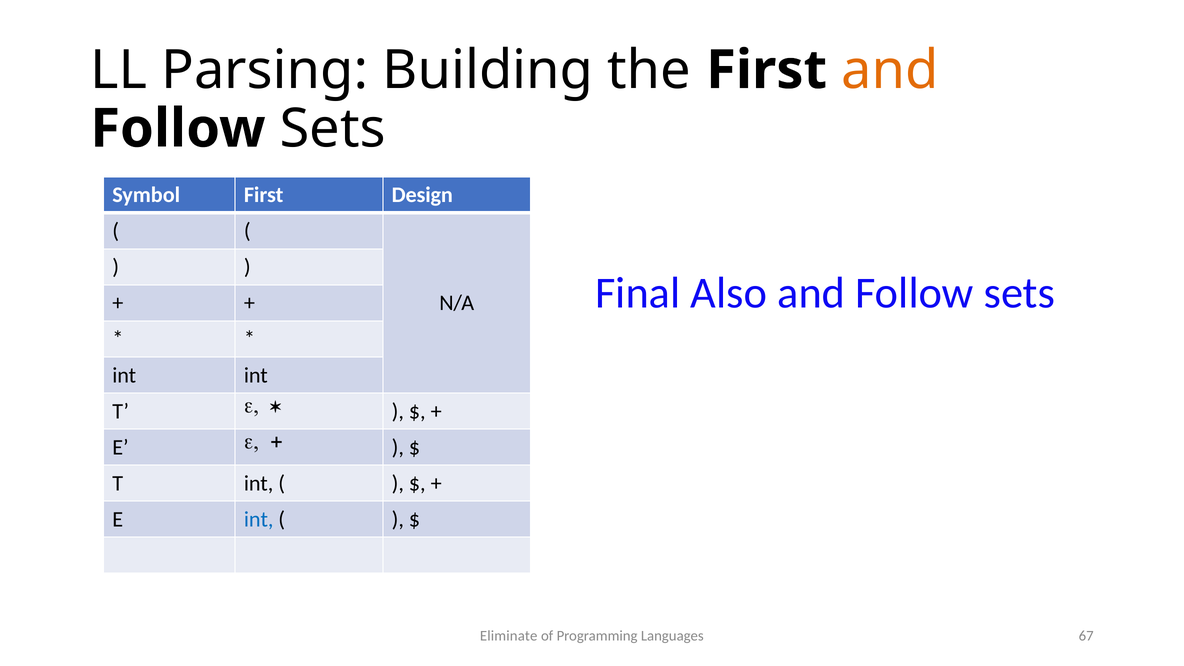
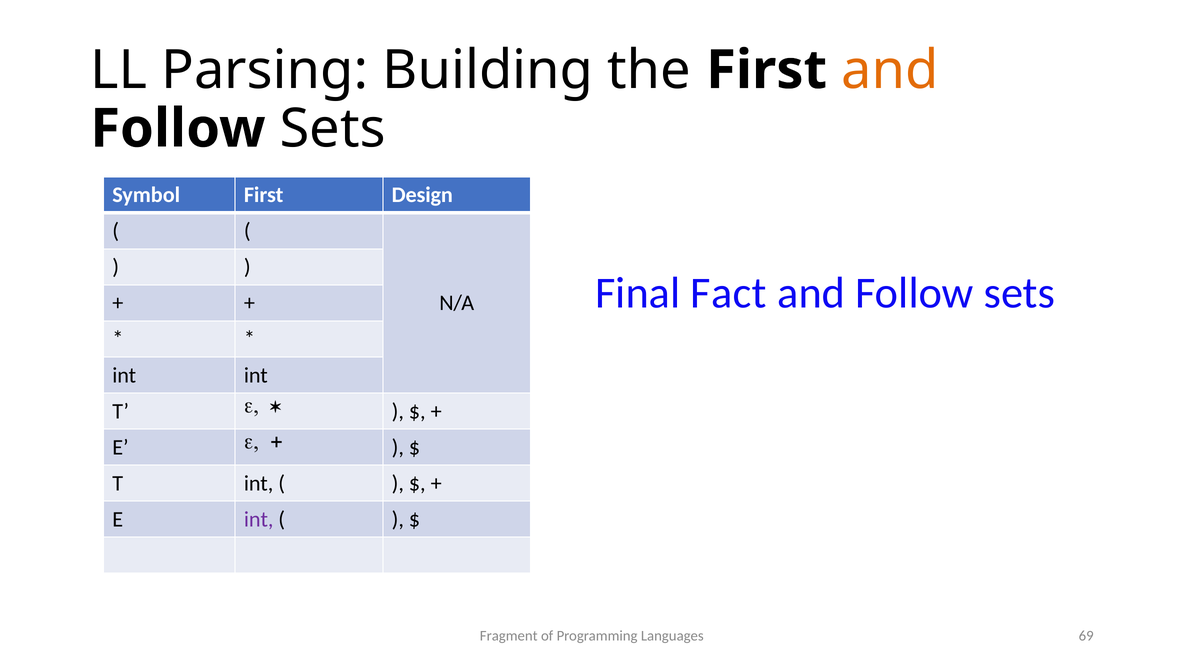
Also: Also -> Fact
int at (259, 519) colour: blue -> purple
Eliminate: Eliminate -> Fragment
67: 67 -> 69
